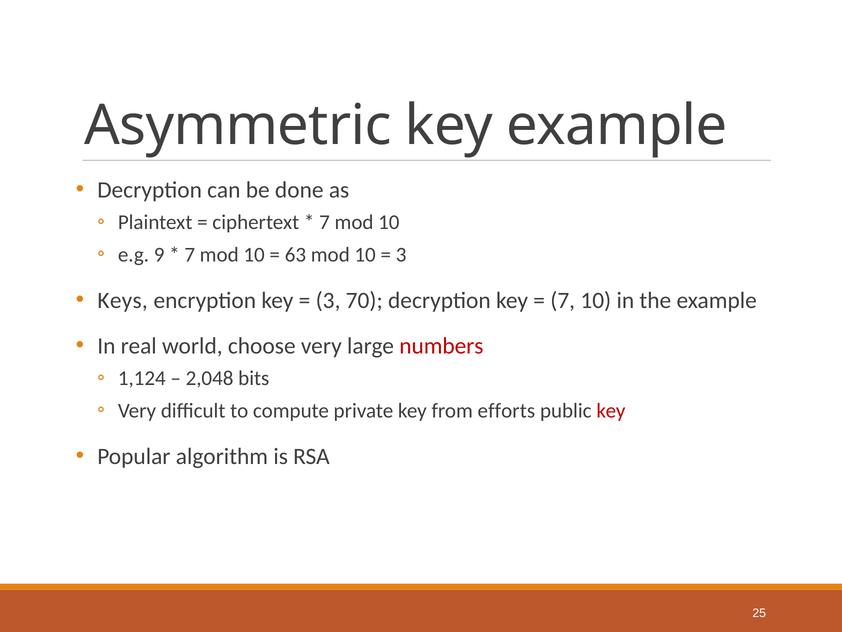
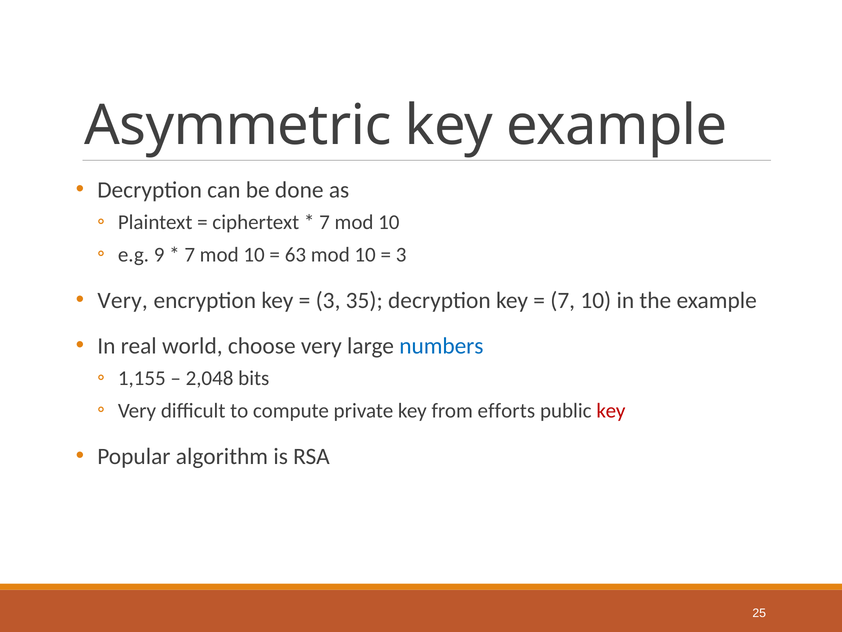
Keys at (123, 300): Keys -> Very
70: 70 -> 35
numbers colour: red -> blue
1,124: 1,124 -> 1,155
